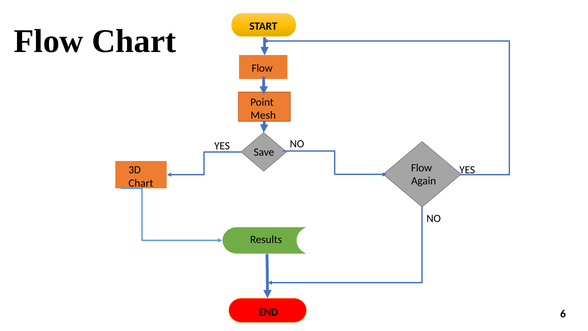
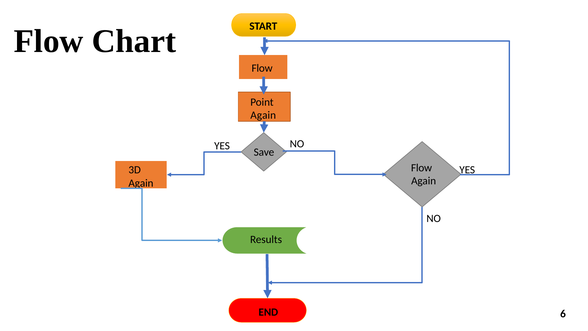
Mesh at (263, 115): Mesh -> Again
Chart at (141, 183): Chart -> Again
